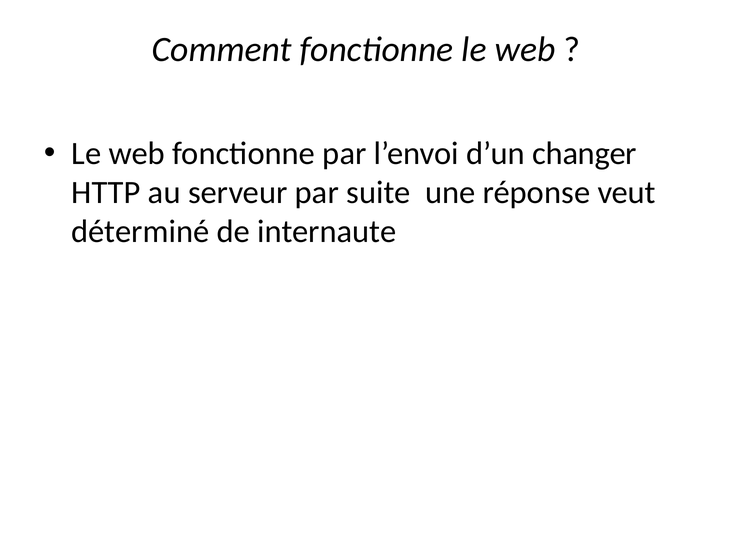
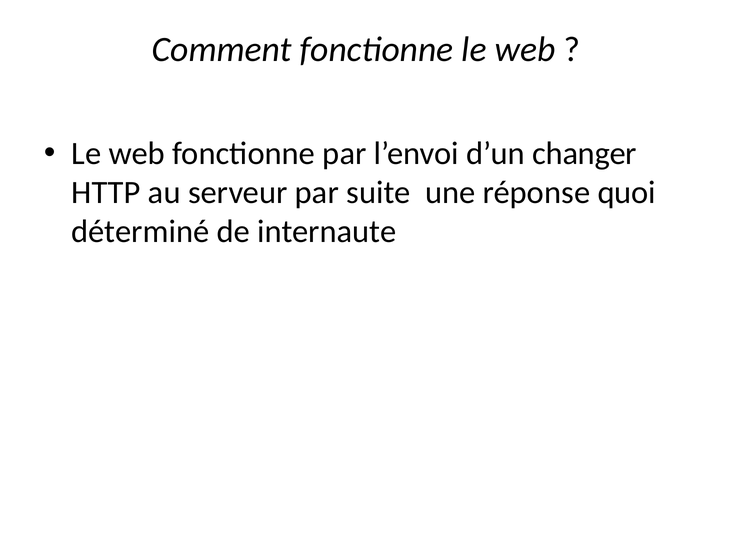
veut: veut -> quoi
